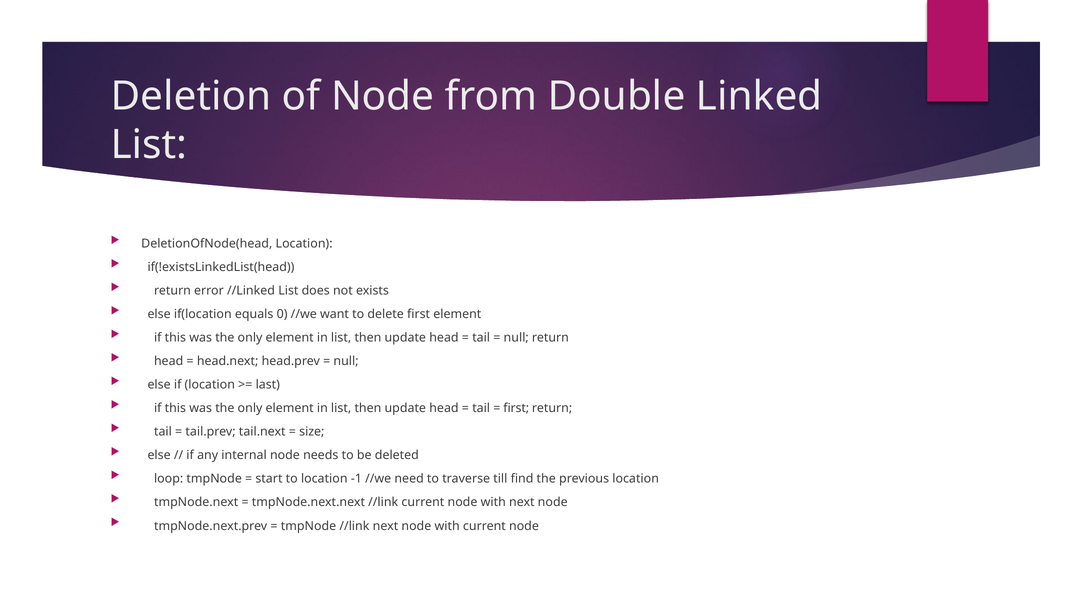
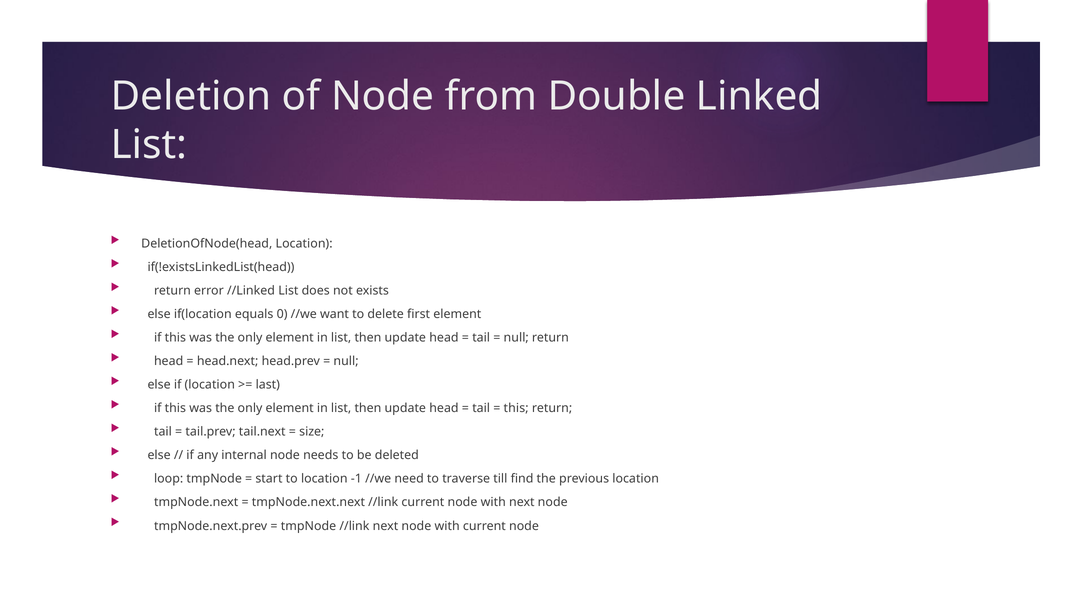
first at (516, 408): first -> this
